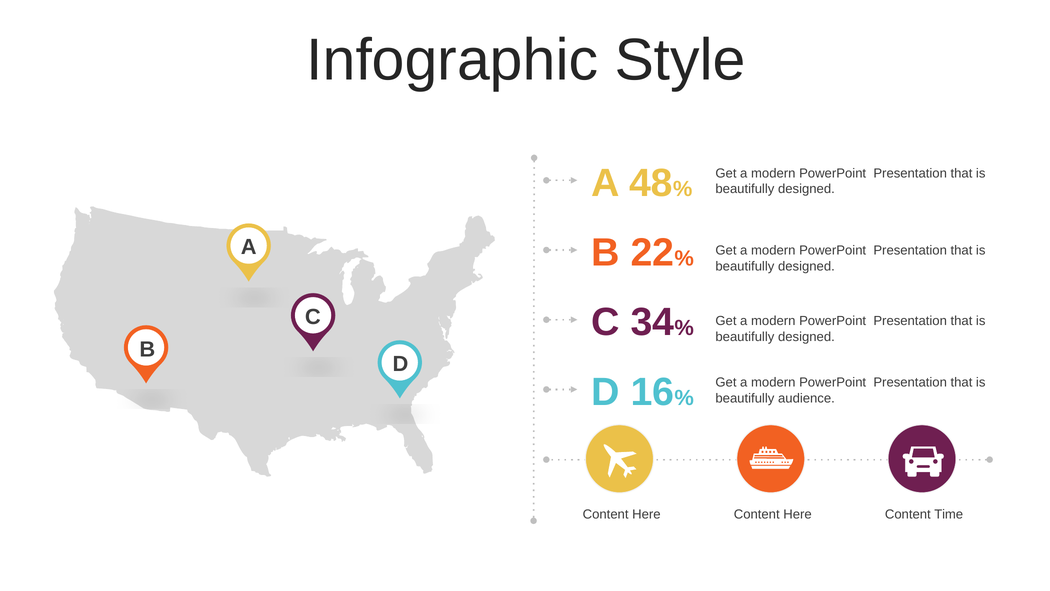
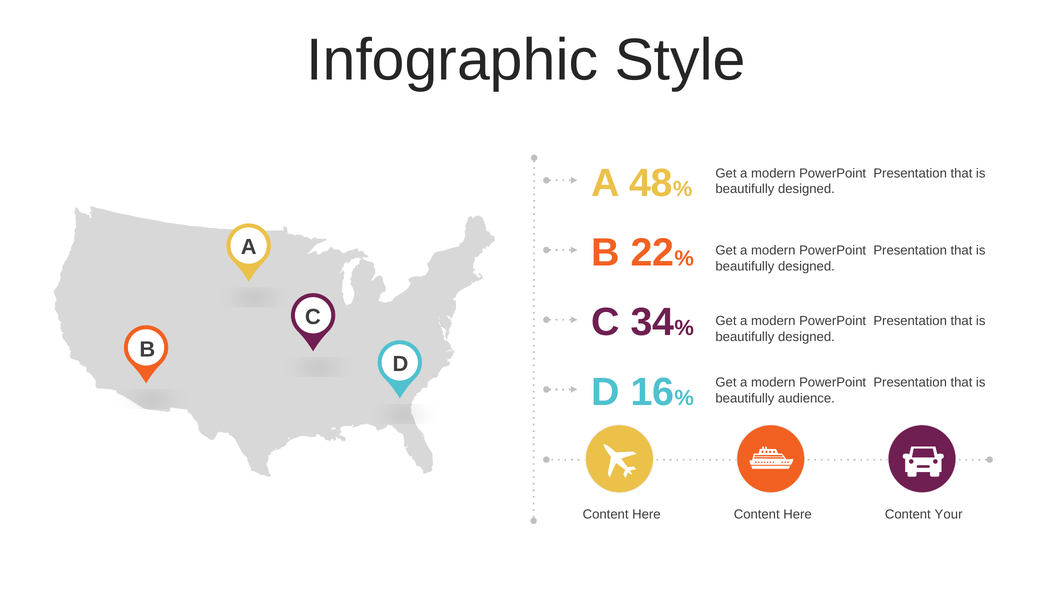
Time: Time -> Your
